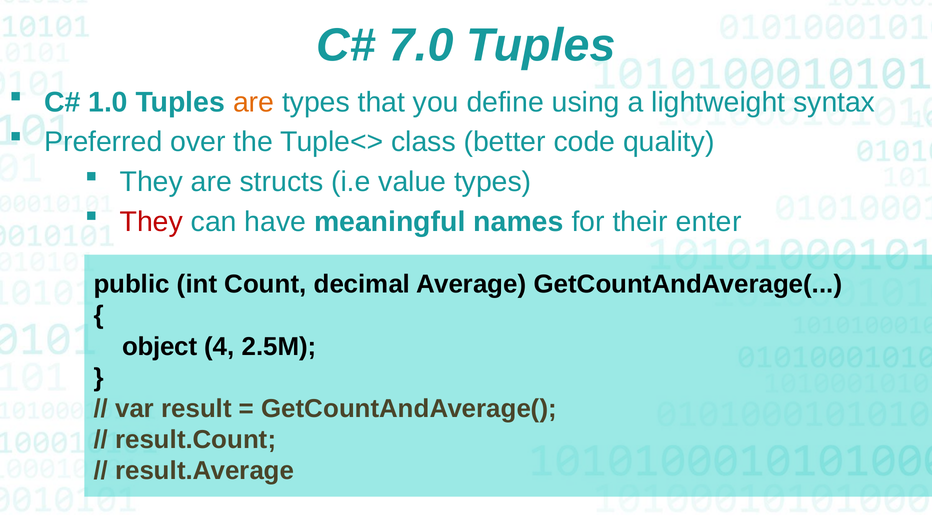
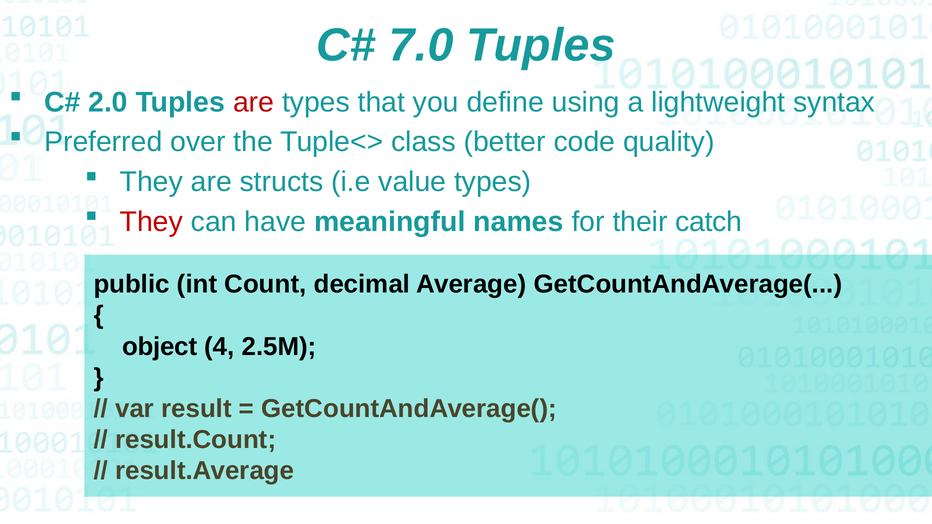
1.0: 1.0 -> 2.0
are at (254, 102) colour: orange -> red
enter: enter -> catch
